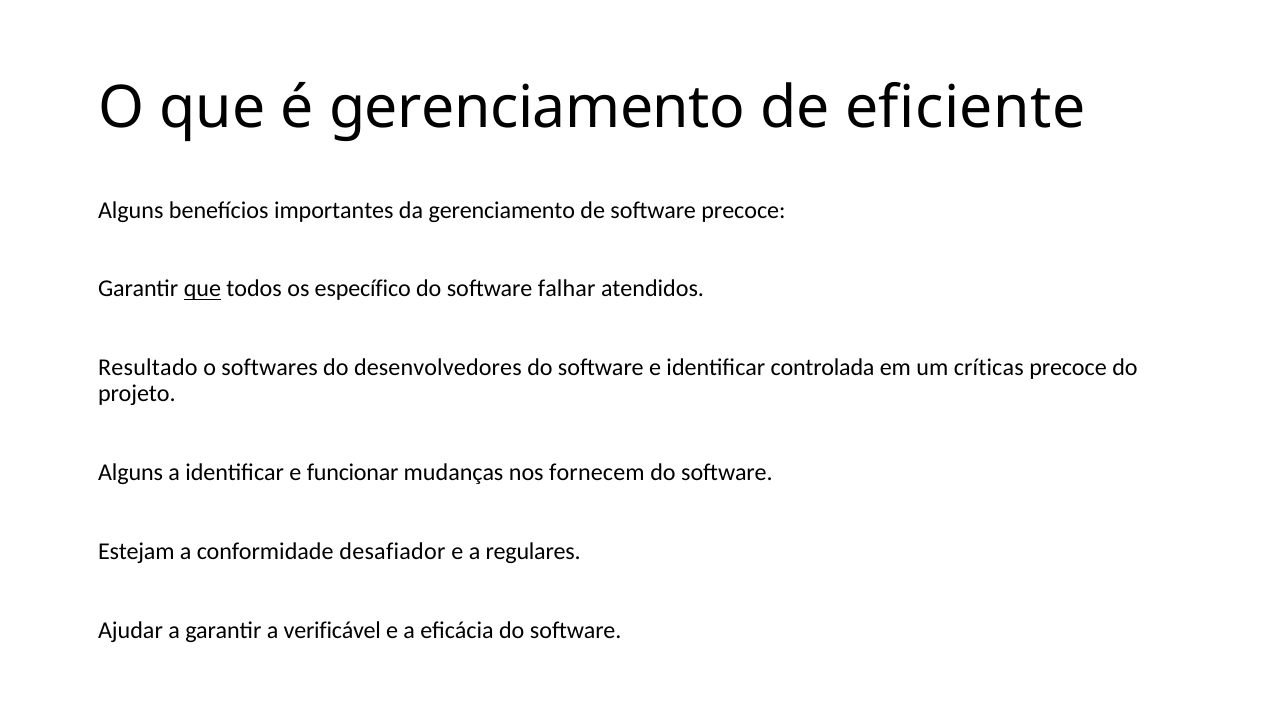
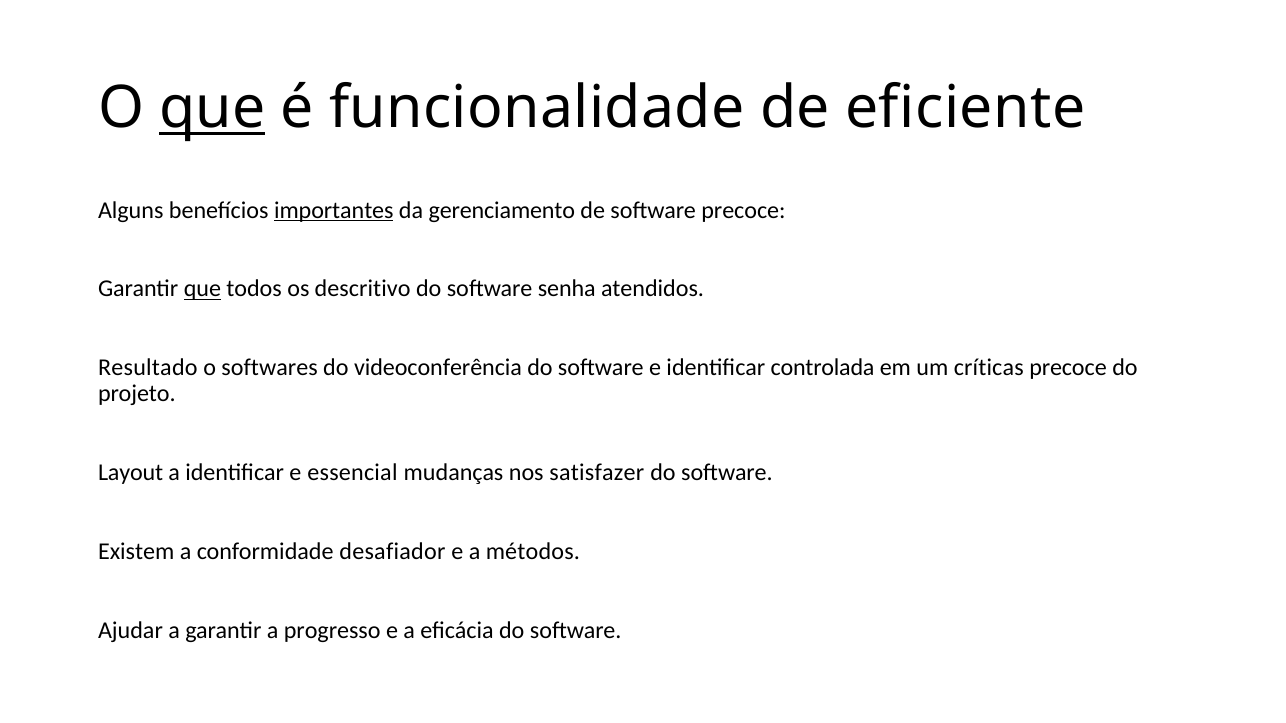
que at (212, 108) underline: none -> present
é gerenciamento: gerenciamento -> funcionalidade
importantes underline: none -> present
específico: específico -> descritivo
falhar: falhar -> senha
desenvolvedores: desenvolvedores -> videoconferência
Alguns at (131, 473): Alguns -> Layout
funcionar: funcionar -> essencial
fornecem: fornecem -> satisfazer
Estejam: Estejam -> Existem
regulares: regulares -> métodos
verificável: verificável -> progresso
